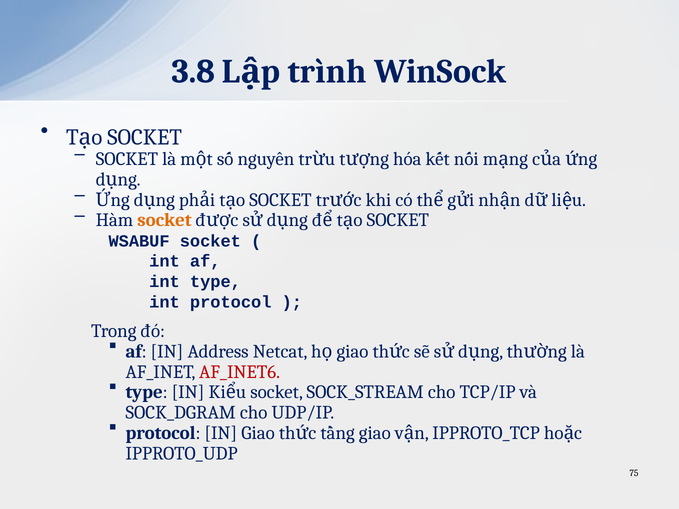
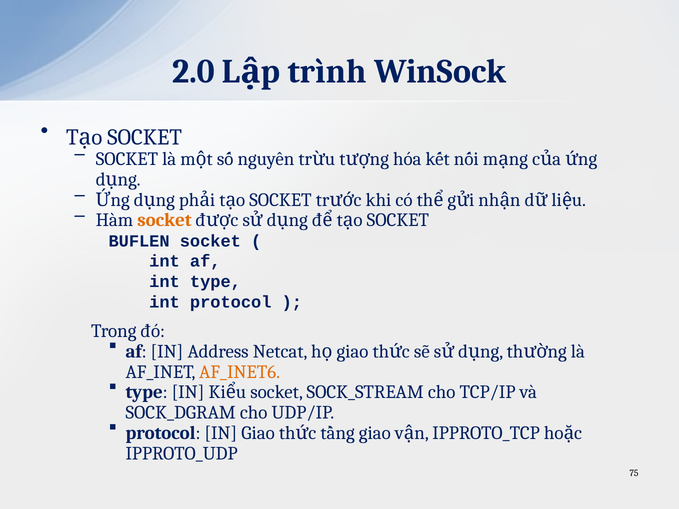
3.8: 3.8 -> 2.0
WSABUF: WSABUF -> BUFLEN
AF_INET6 colour: red -> orange
